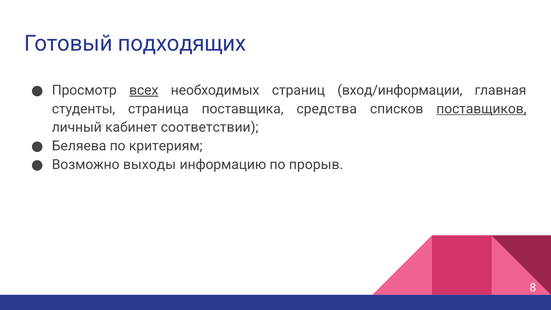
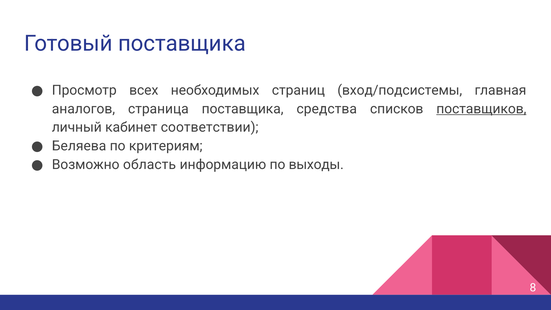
Готовый подходящих: подходящих -> поставщика
всех underline: present -> none
вход/информации: вход/информации -> вход/подсистемы
студенты: студенты -> аналогов
выходы: выходы -> область
прорыв: прорыв -> выходы
